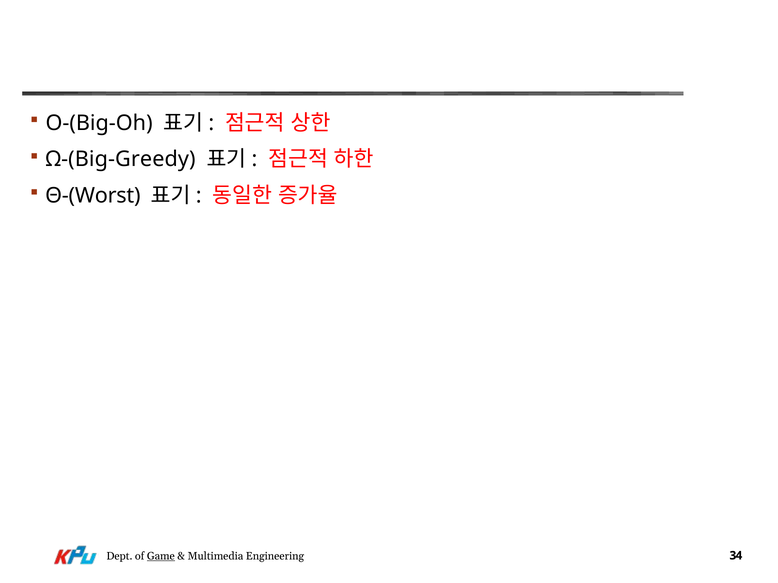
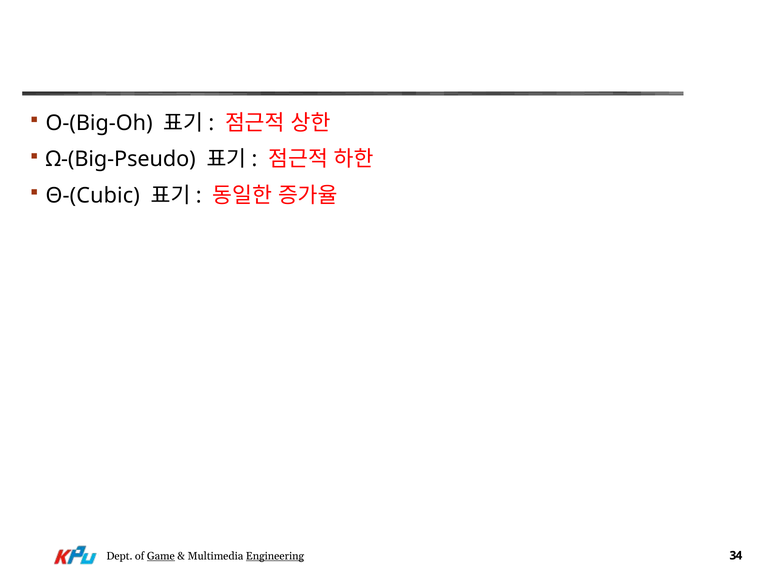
Ω-(Big-Greedy: Ω-(Big-Greedy -> Ω-(Big-Pseudo
Θ-(Worst: Θ-(Worst -> Θ-(Cubic
Engineering underline: none -> present
